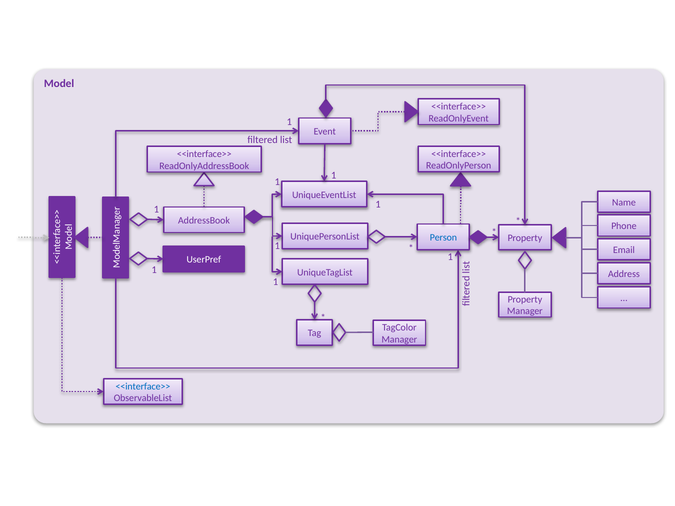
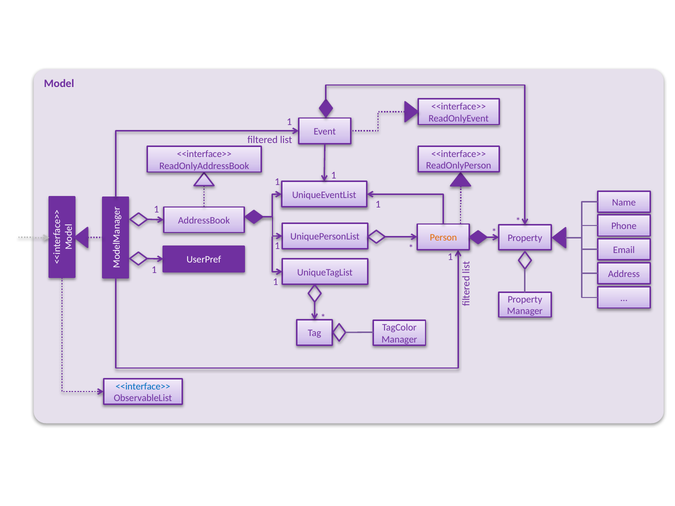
Person colour: blue -> orange
